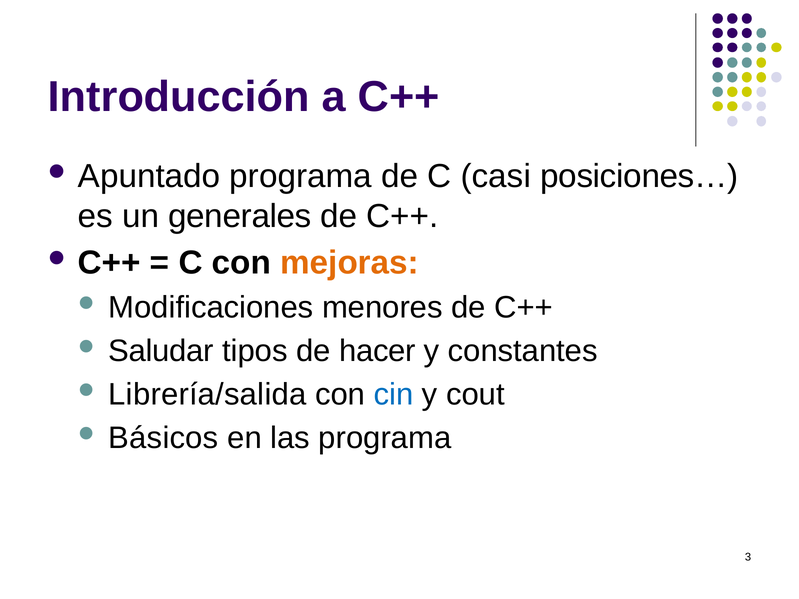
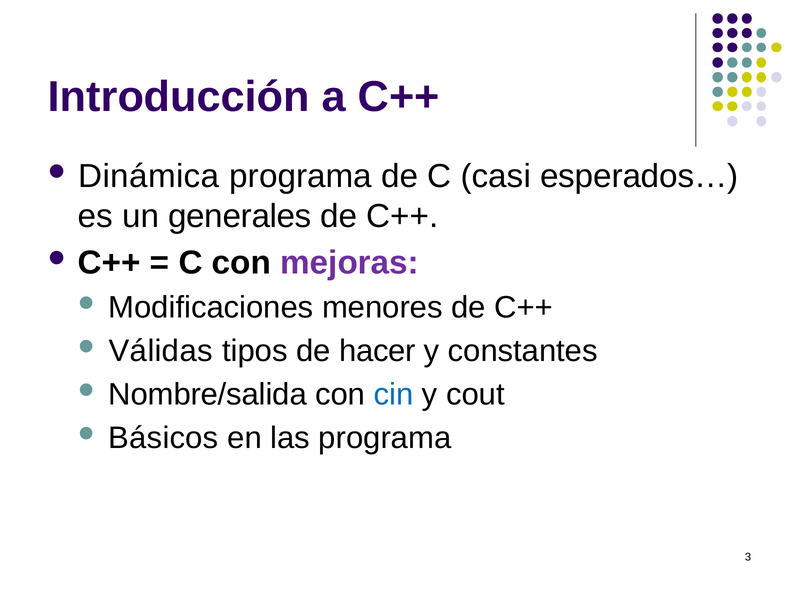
Apuntado: Apuntado -> Dinámica
posiciones…: posiciones… -> esperados…
mejoras colour: orange -> purple
Saludar: Saludar -> Válidas
Librería/salida: Librería/salida -> Nombre/salida
